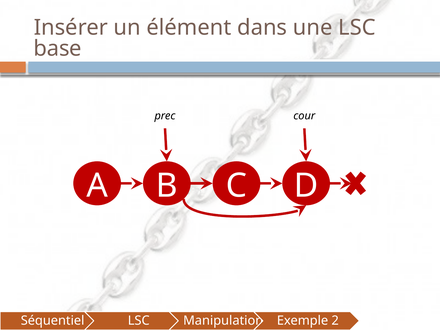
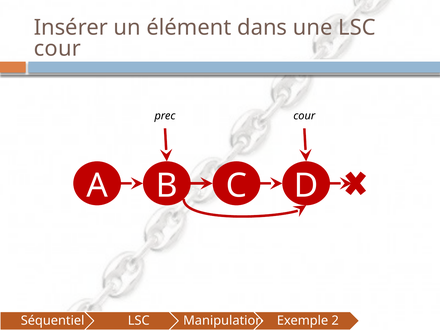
base at (58, 49): base -> cour
